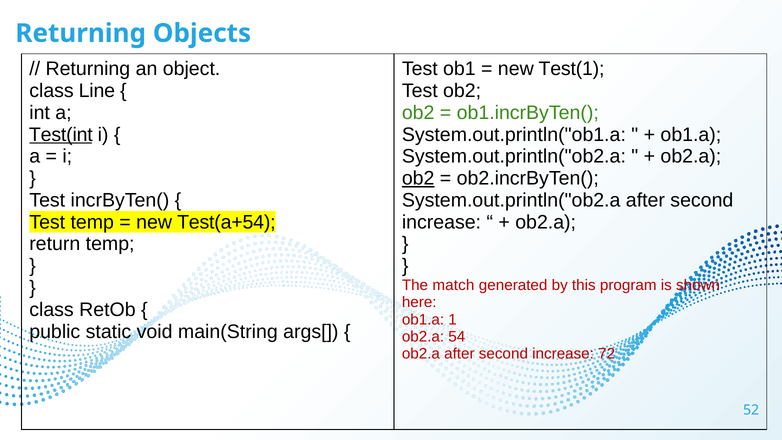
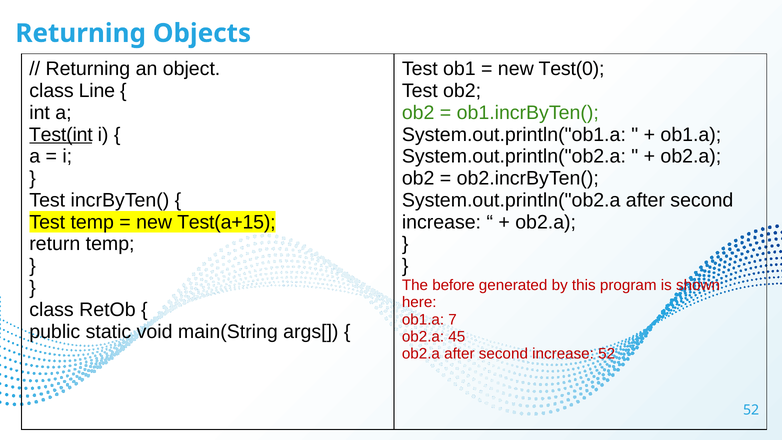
Test(1: Test(1 -> Test(0
ob2 at (418, 178) underline: present -> none
Test(a+54: Test(a+54 -> Test(a+15
match: match -> before
1: 1 -> 7
54: 54 -> 45
increase 72: 72 -> 52
